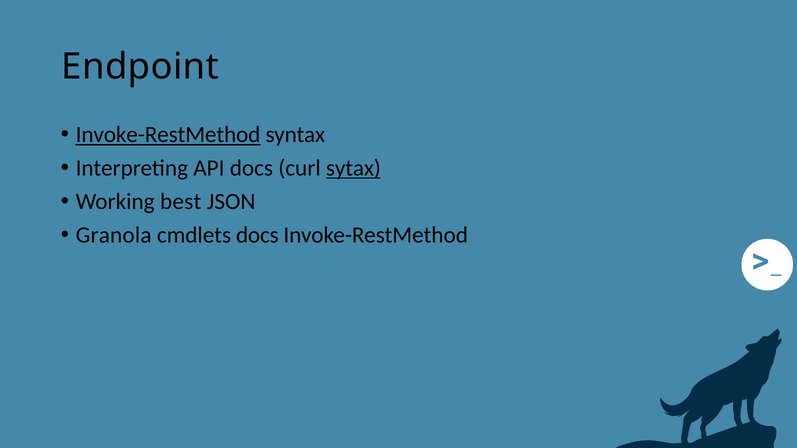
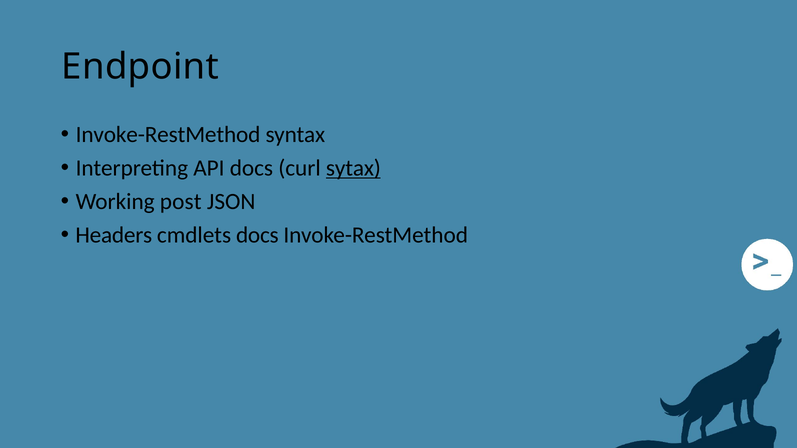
Invoke-RestMethod at (168, 135) underline: present -> none
best: best -> post
Granola: Granola -> Headers
